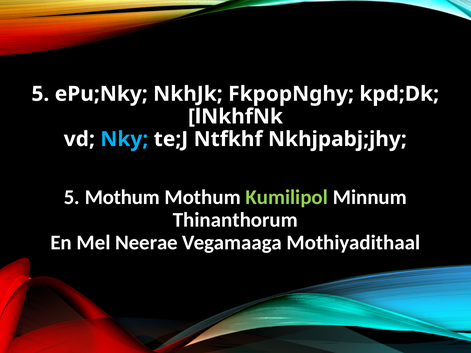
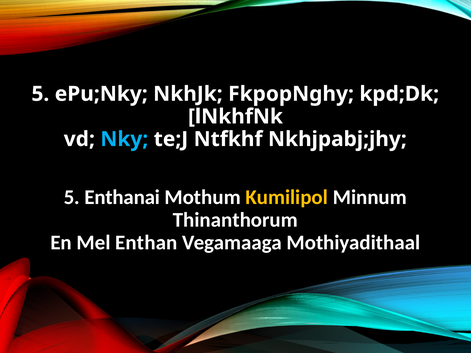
5 Mothum: Mothum -> Enthanai
Kumilipol colour: light green -> yellow
Neerae: Neerae -> Enthan
